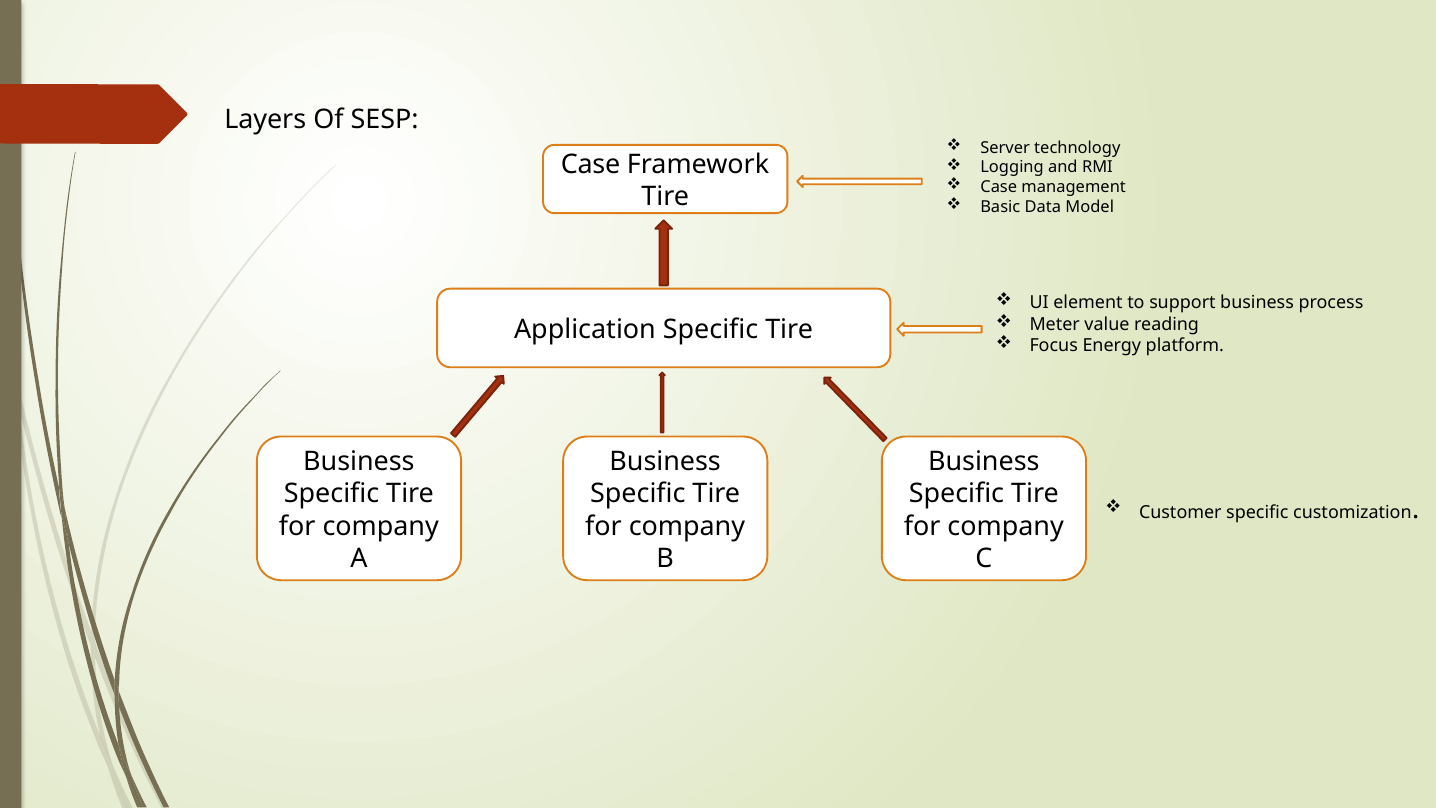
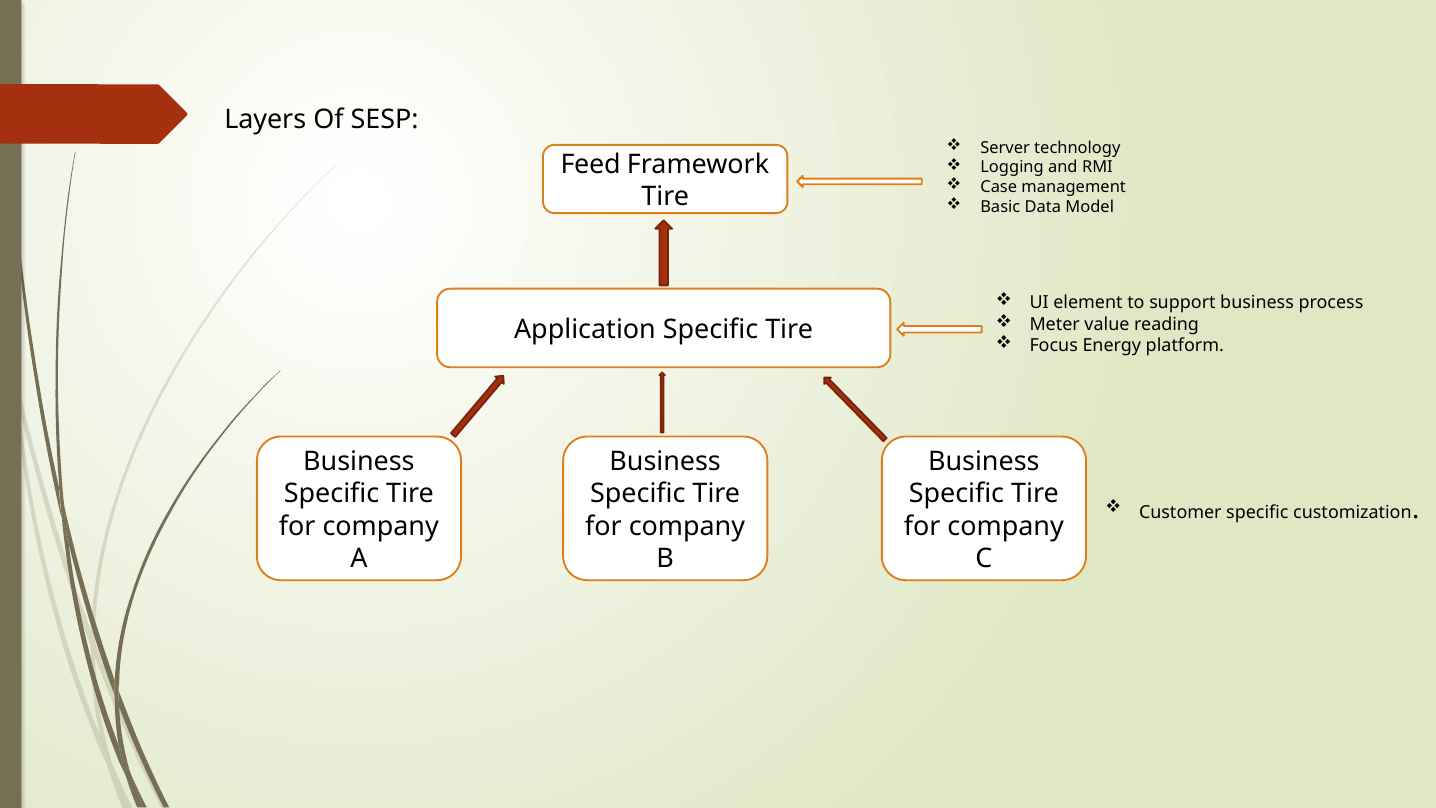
Case at (591, 165): Case -> Feed
